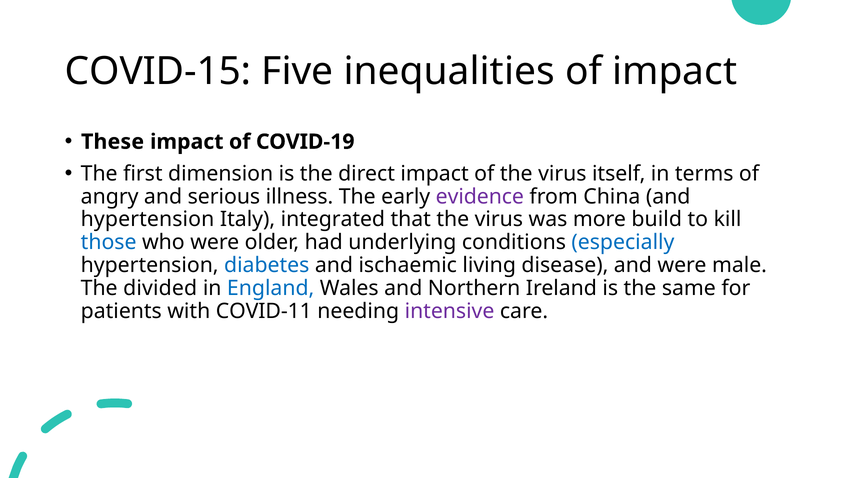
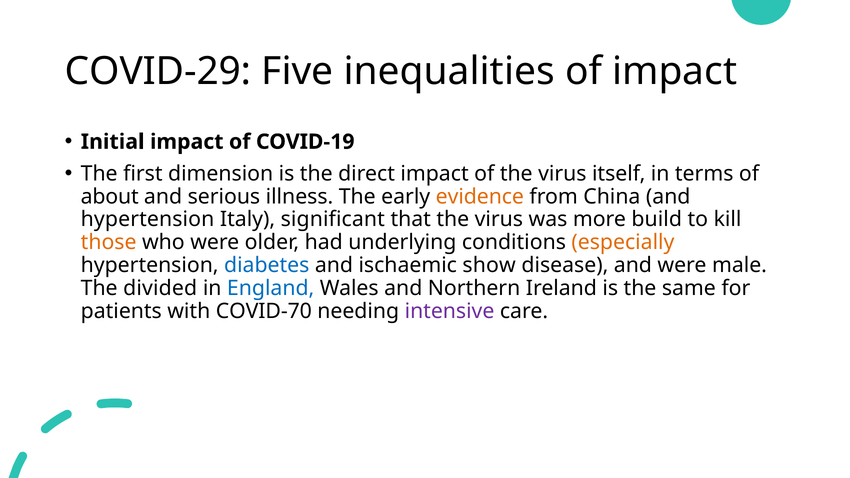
COVID-15: COVID-15 -> COVID-29
These: These -> Initial
angry: angry -> about
evidence colour: purple -> orange
integrated: integrated -> significant
those colour: blue -> orange
especially colour: blue -> orange
living: living -> show
COVID-11: COVID-11 -> COVID-70
